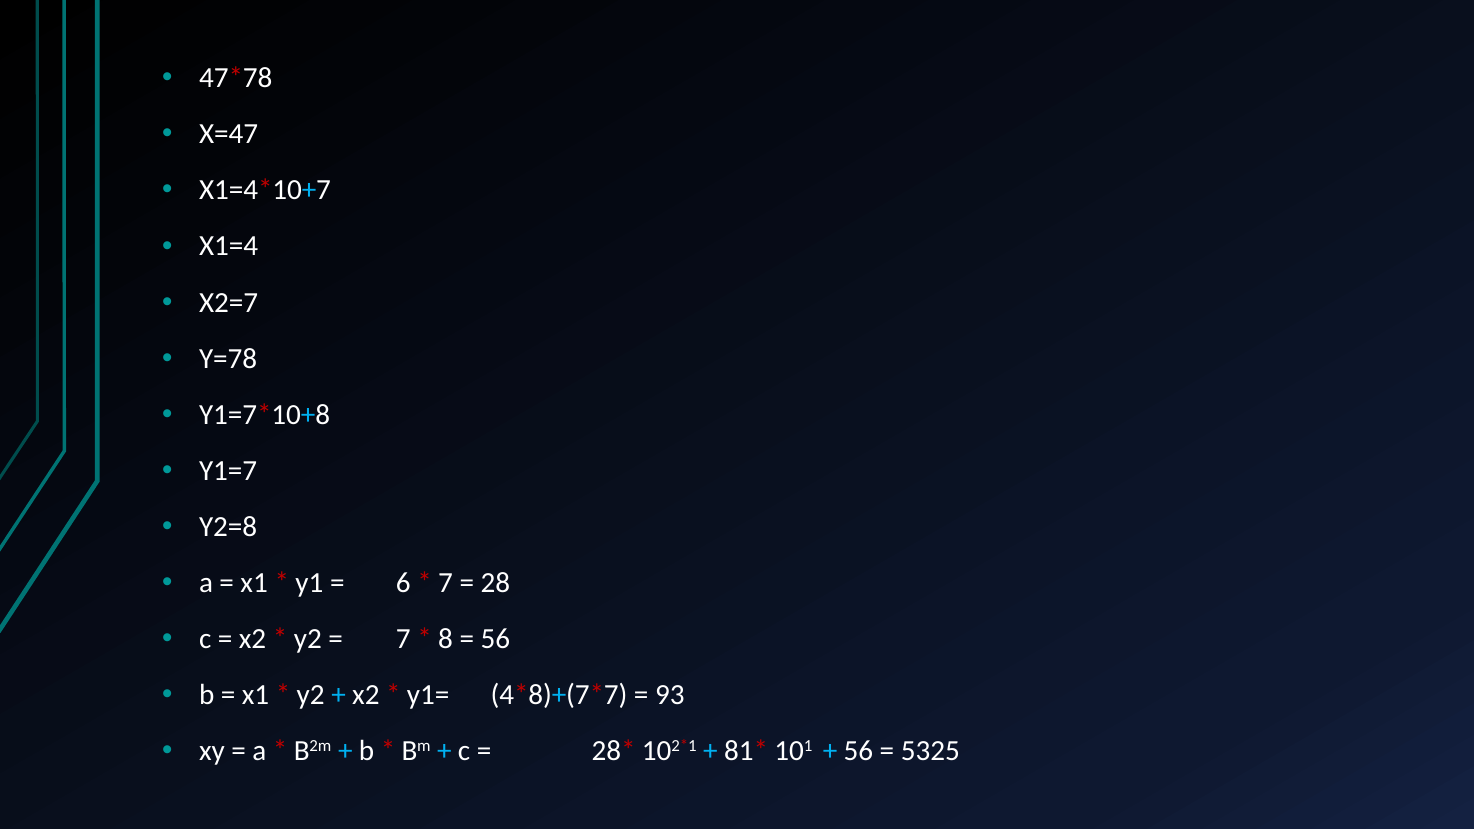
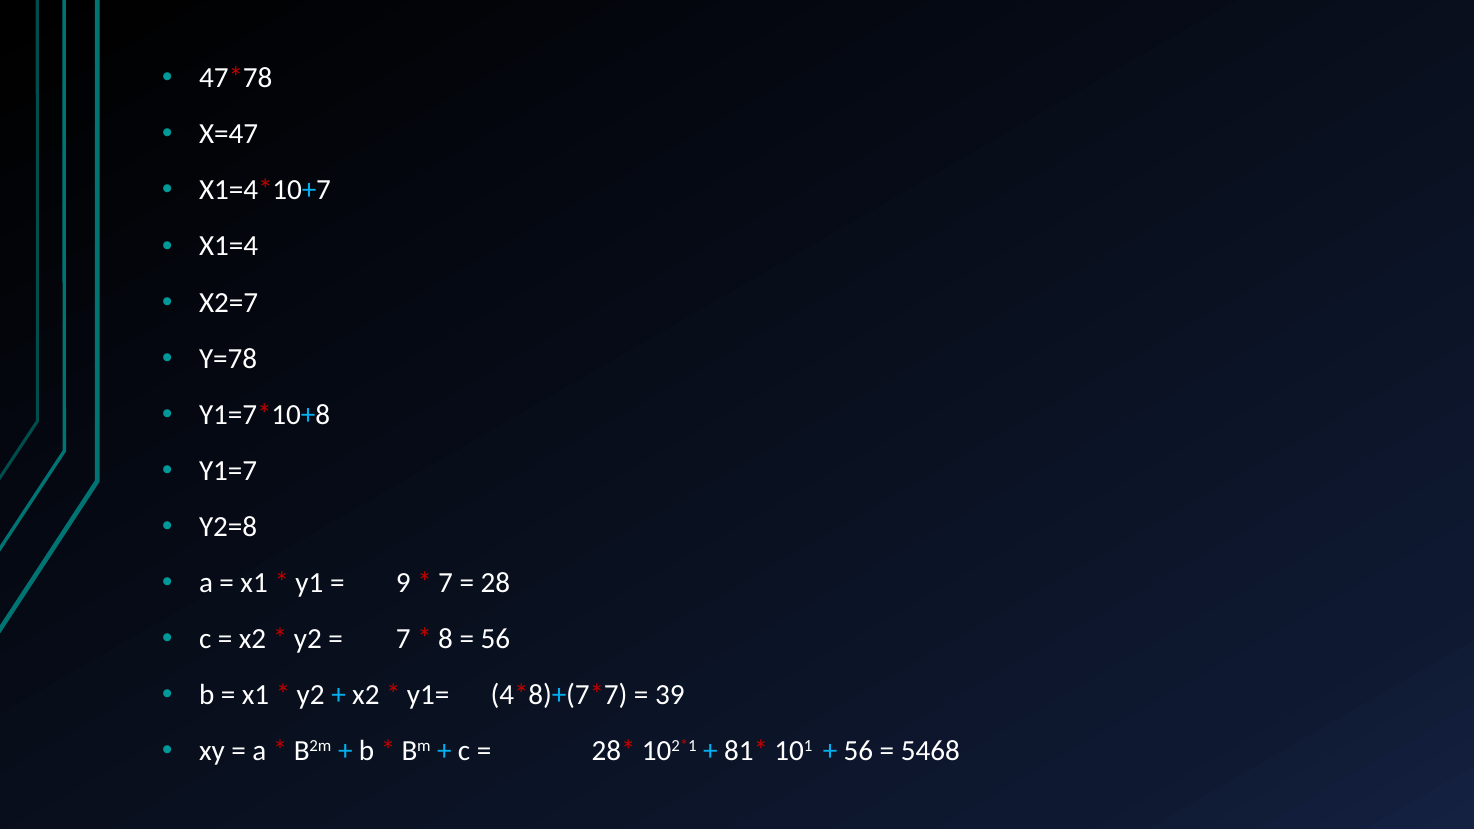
6: 6 -> 9
93: 93 -> 39
5325: 5325 -> 5468
